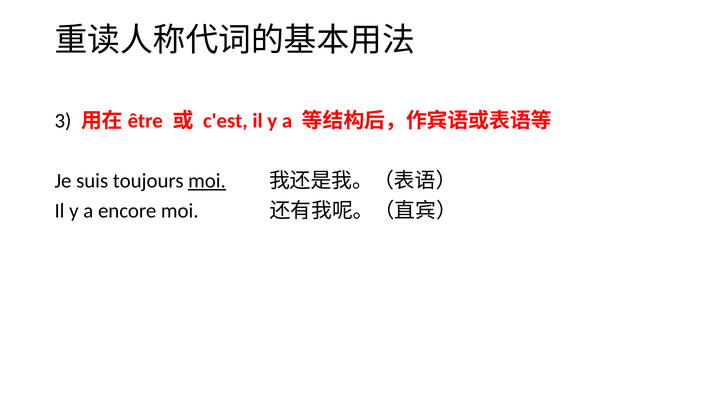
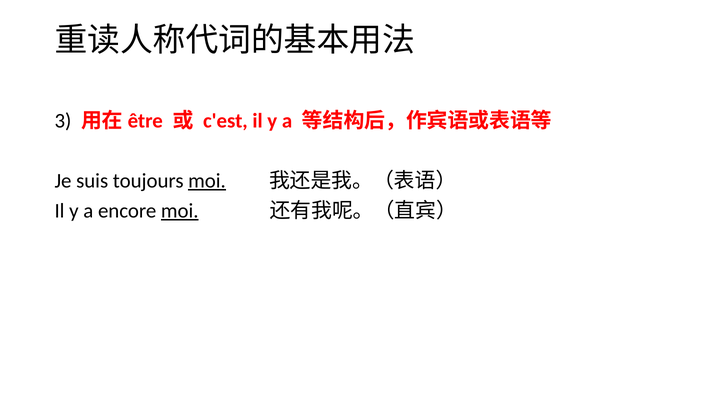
moi at (180, 211) underline: none -> present
